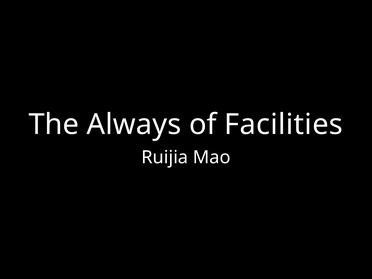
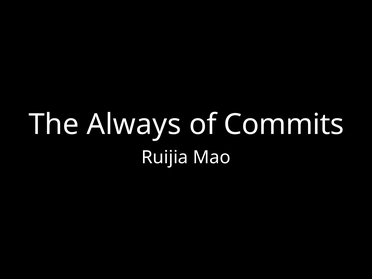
Facilities: Facilities -> Commits
